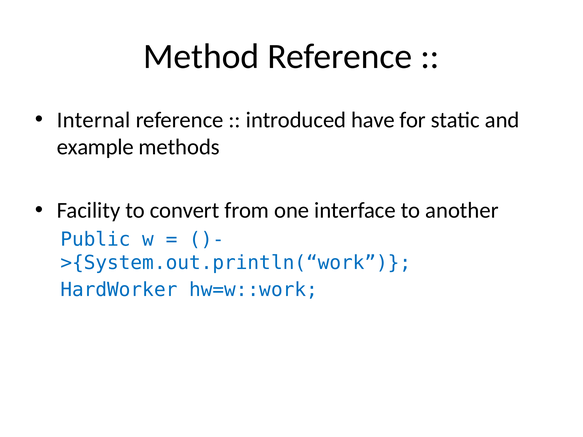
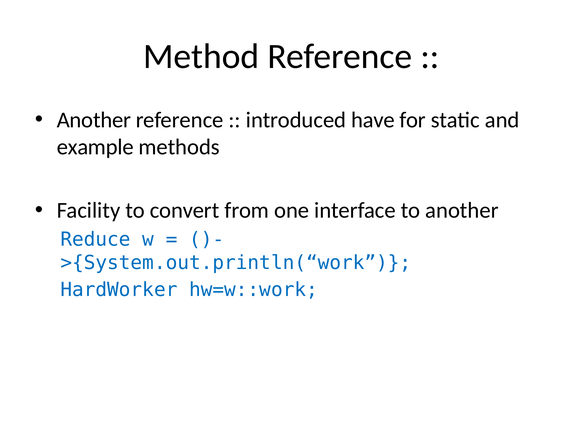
Internal at (94, 120): Internal -> Another
Public: Public -> Reduce
